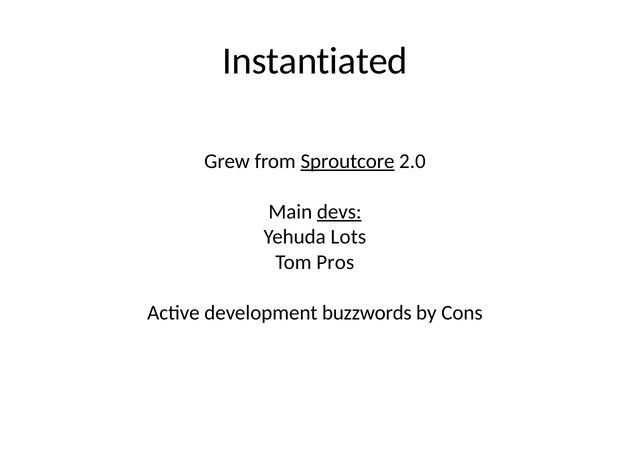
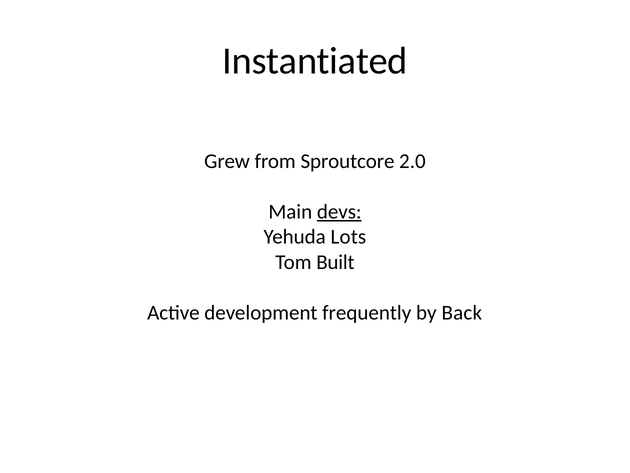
Sproutcore underline: present -> none
Pros: Pros -> Built
buzzwords: buzzwords -> frequently
Cons: Cons -> Back
